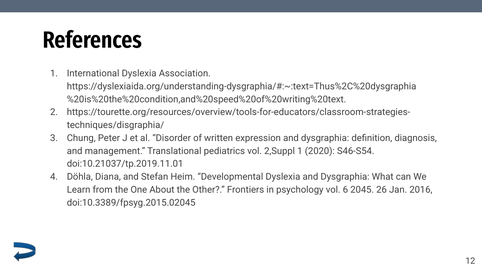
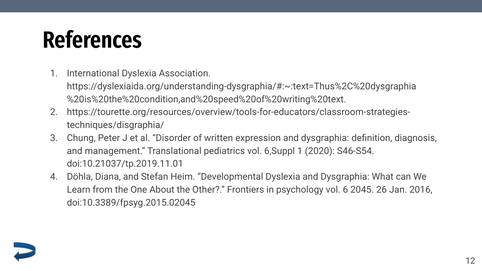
2,Suppl: 2,Suppl -> 6,Suppl
